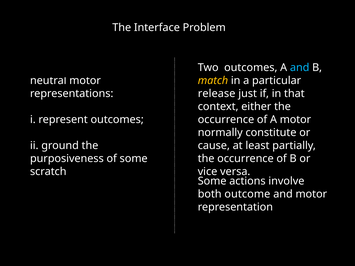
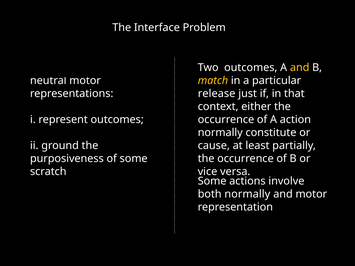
and at (300, 68) colour: light blue -> yellow
A motor: motor -> action
both outcome: outcome -> normally
